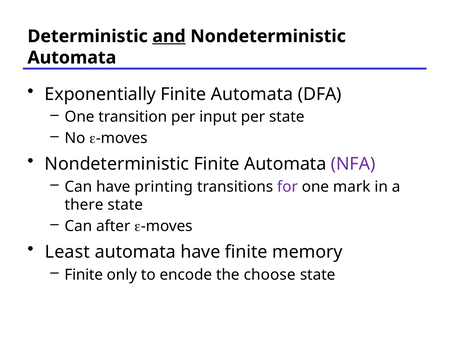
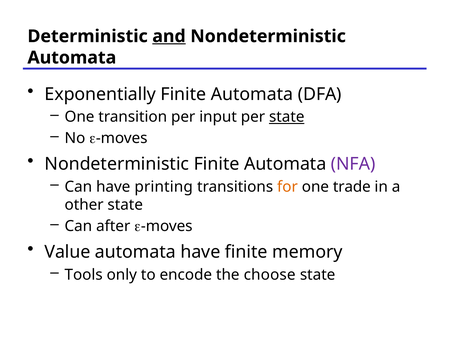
state at (287, 117) underline: none -> present
for colour: purple -> orange
mark: mark -> trade
there: there -> other
Least: Least -> Value
Finite at (84, 274): Finite -> Tools
